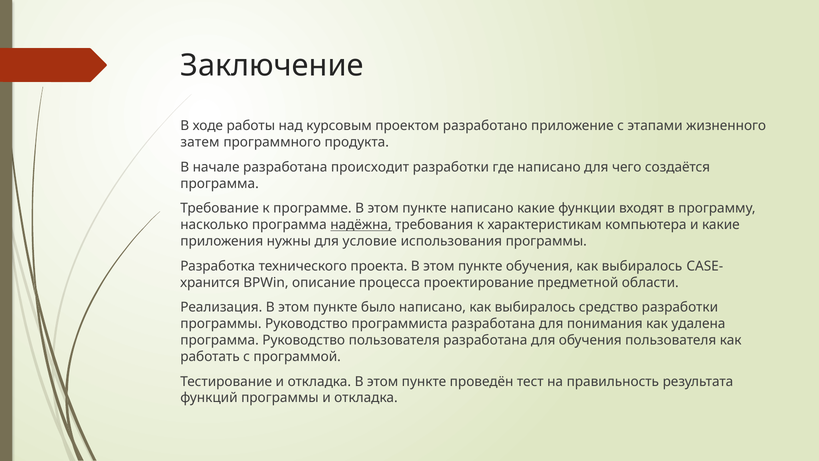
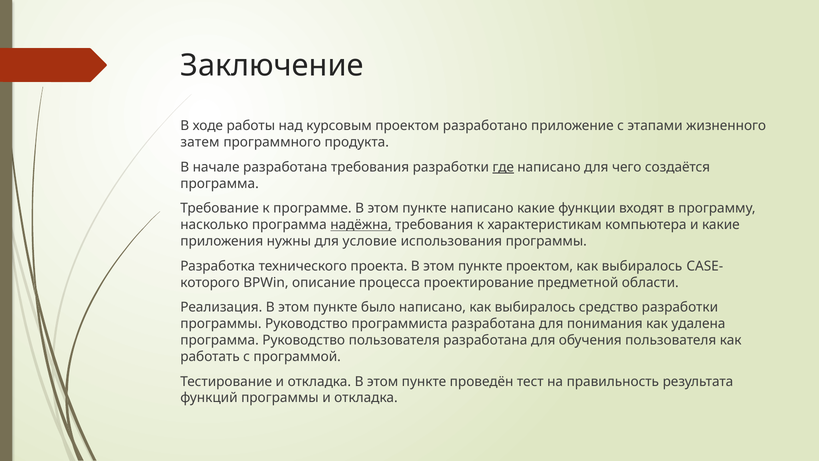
разработана происходит: происходит -> требования
где underline: none -> present
пункте обучения: обучения -> проектом
хранится: хранится -> которого
